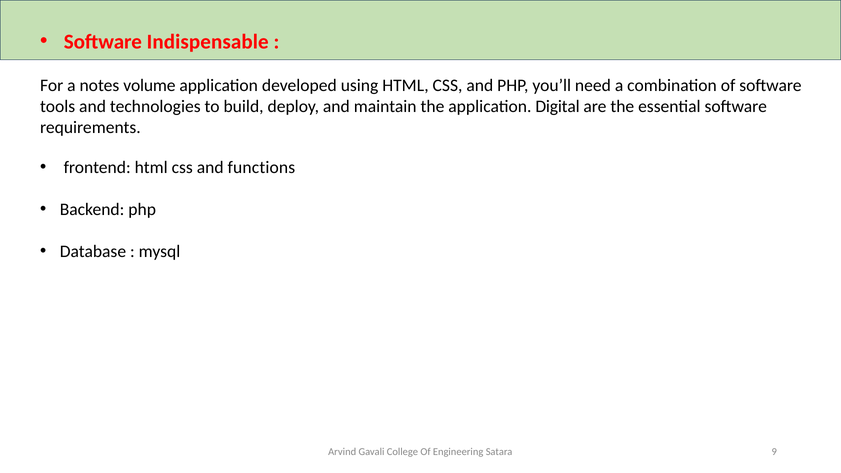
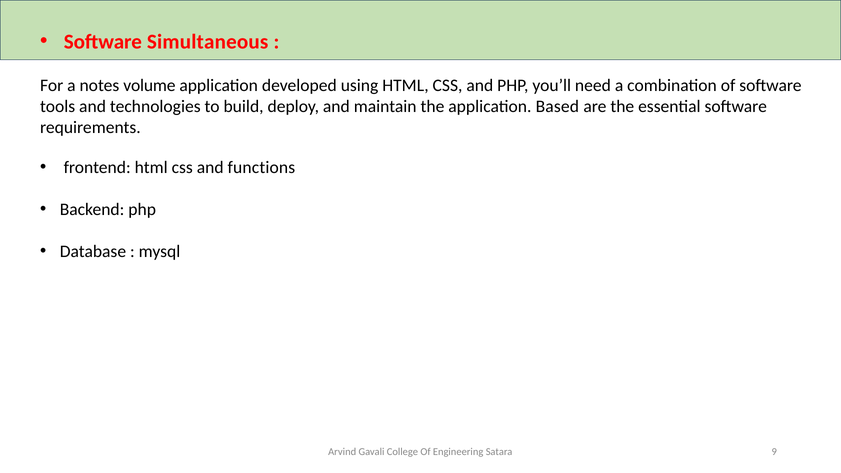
Indispensable: Indispensable -> Simultaneous
Digital: Digital -> Based
